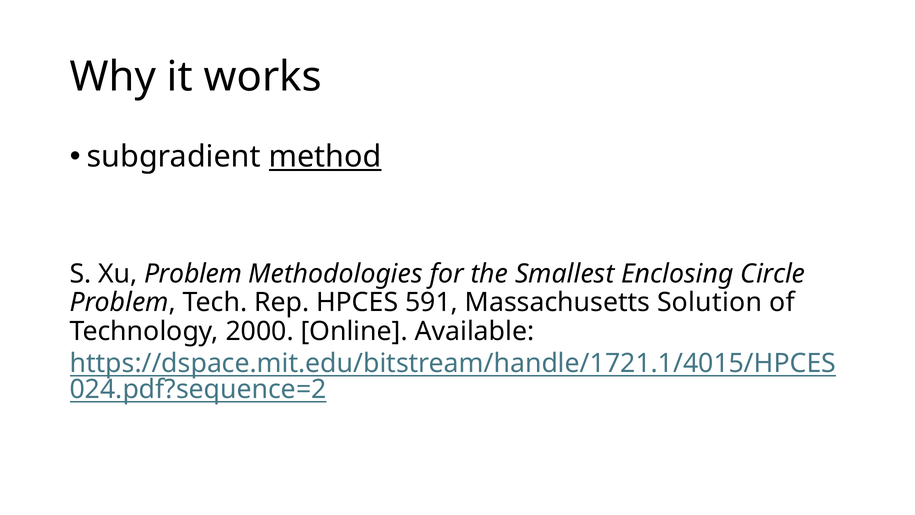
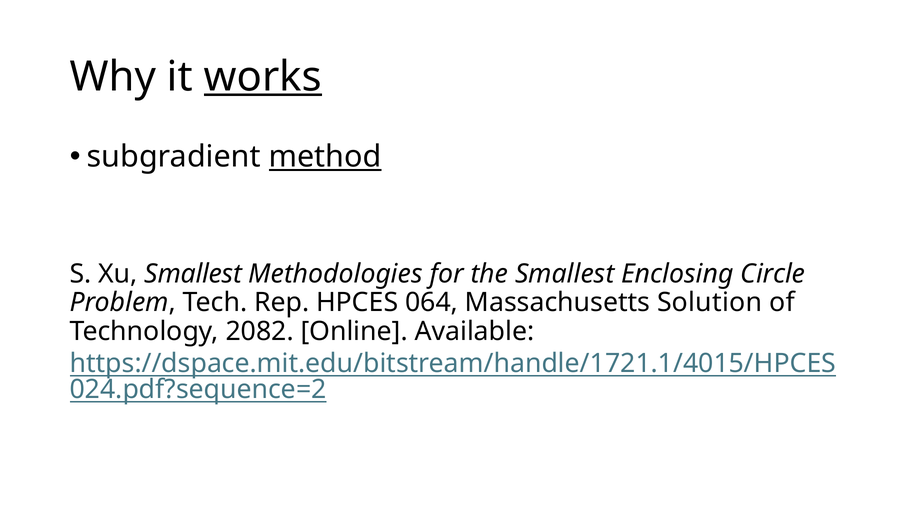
works underline: none -> present
Xu Problem: Problem -> Smallest
591: 591 -> 064
2000: 2000 -> 2082
